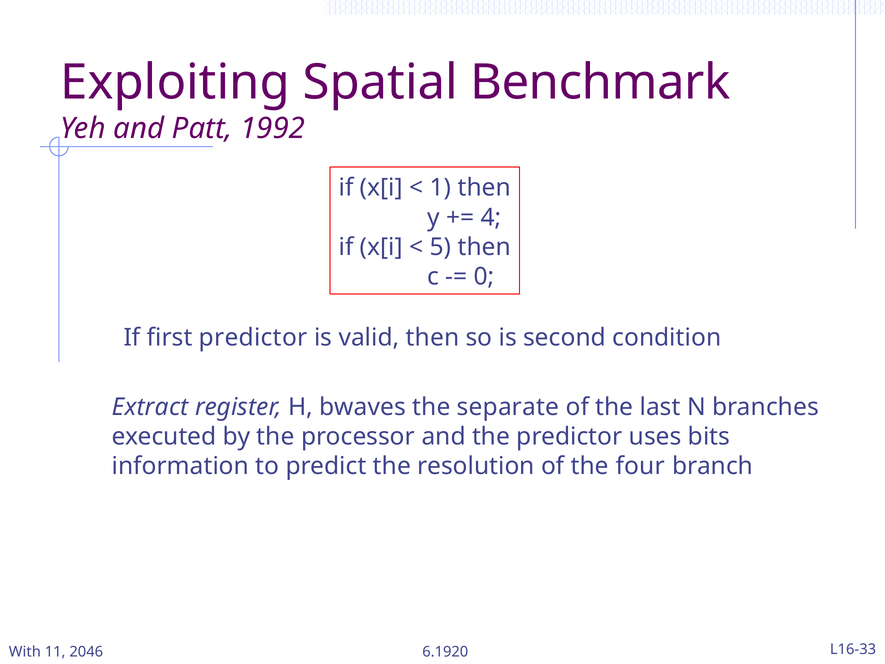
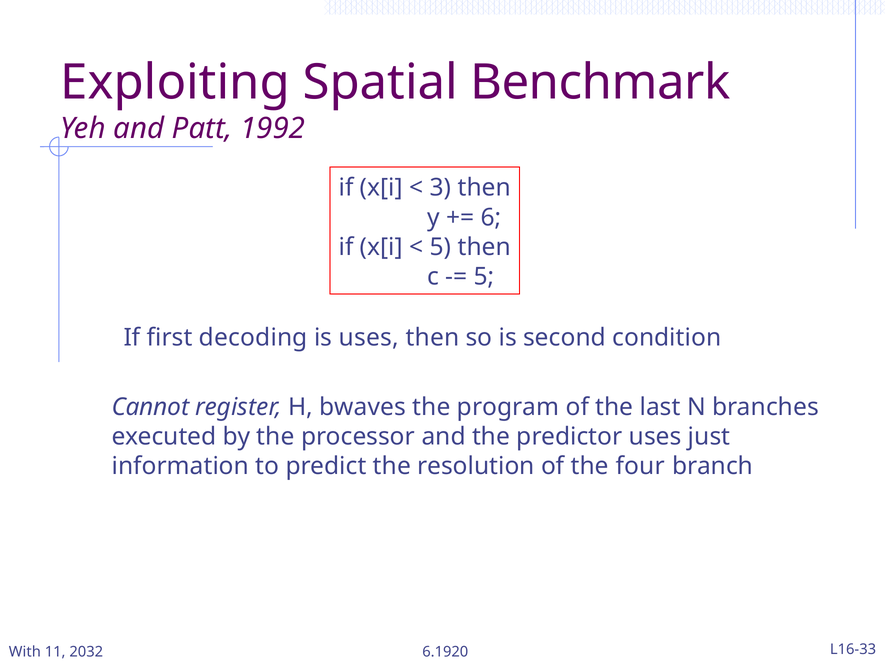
1: 1 -> 3
4: 4 -> 6
0 at (484, 276): 0 -> 5
first predictor: predictor -> decoding
is valid: valid -> uses
Extract: Extract -> Cannot
separate: separate -> program
bits: bits -> just
2046: 2046 -> 2032
